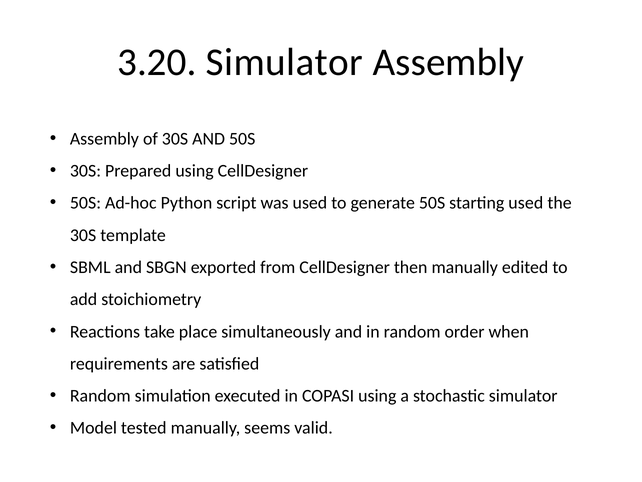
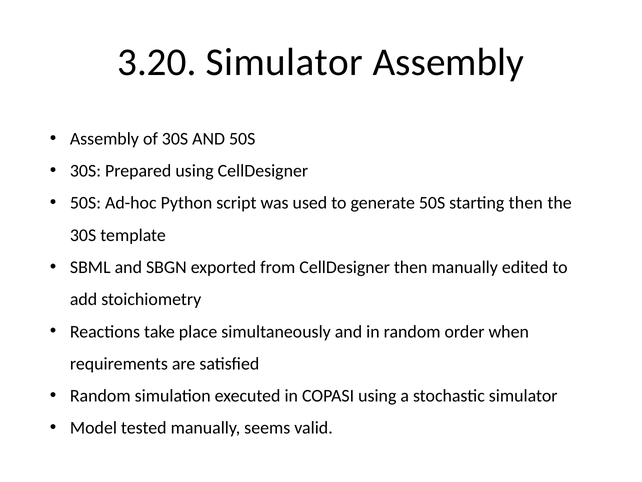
starting used: used -> then
